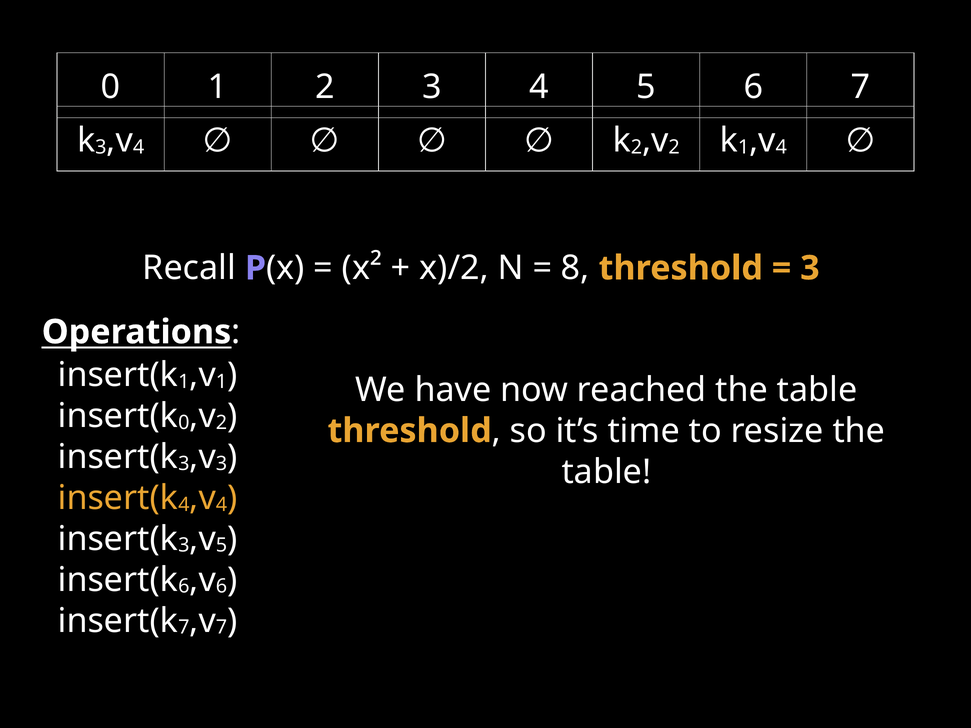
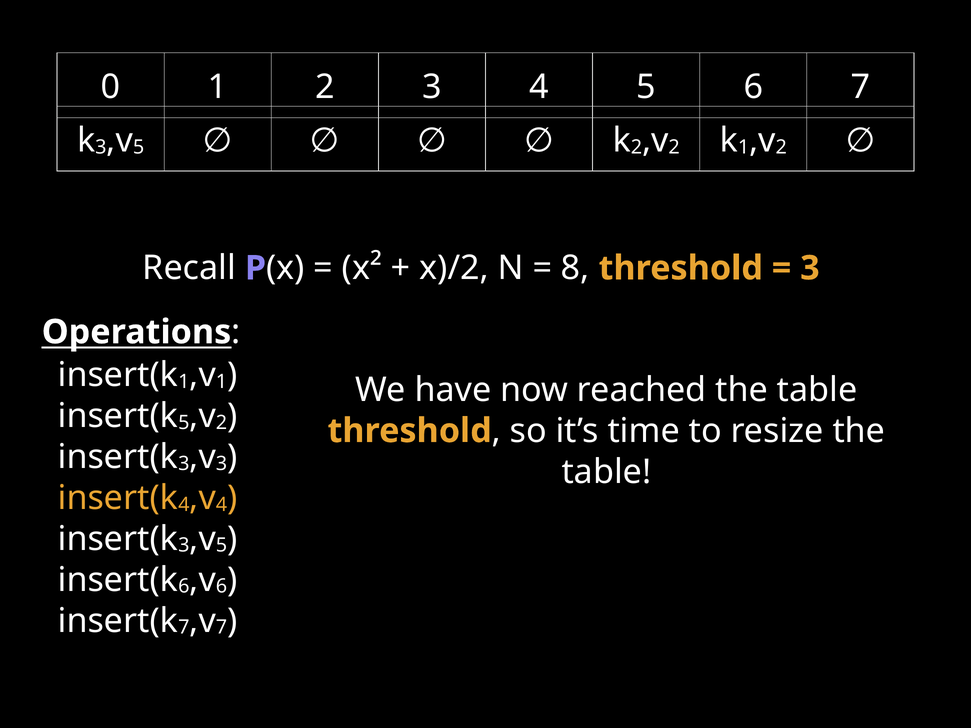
4 at (139, 147): 4 -> 5
4 at (781, 147): 4 -> 2
0 at (184, 423): 0 -> 5
